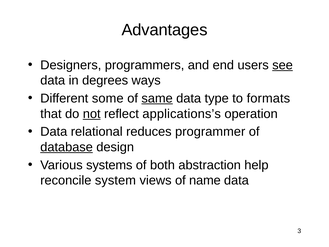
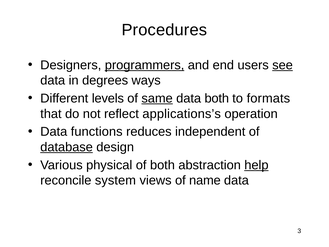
Advantages: Advantages -> Procedures
programmers underline: none -> present
some: some -> levels
data type: type -> both
not underline: present -> none
relational: relational -> functions
programmer: programmer -> independent
systems: systems -> physical
help underline: none -> present
